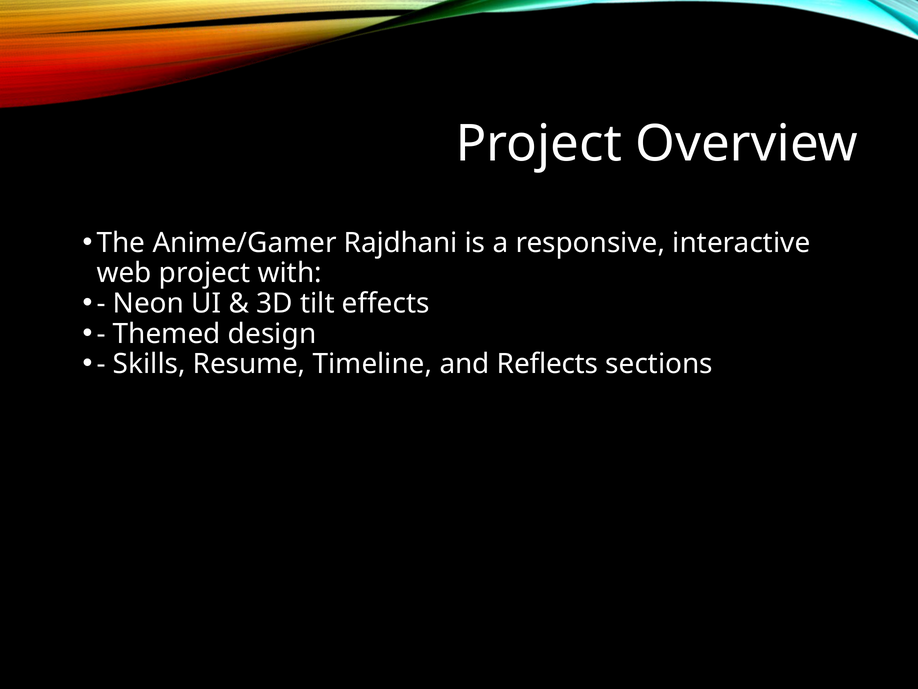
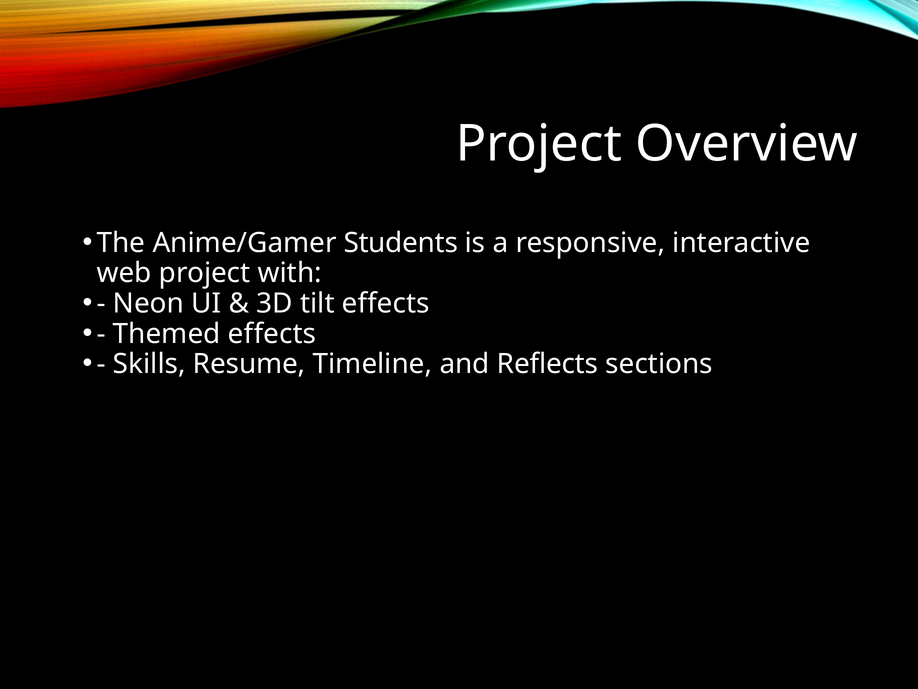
Rajdhani: Rajdhani -> Students
Themed design: design -> effects
